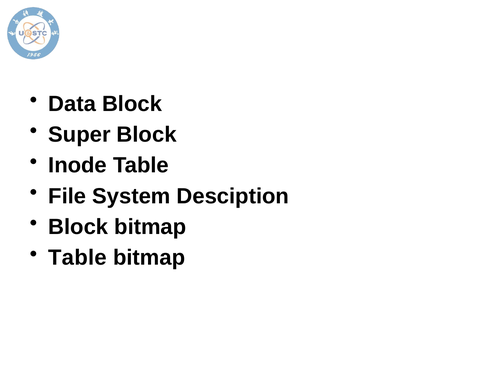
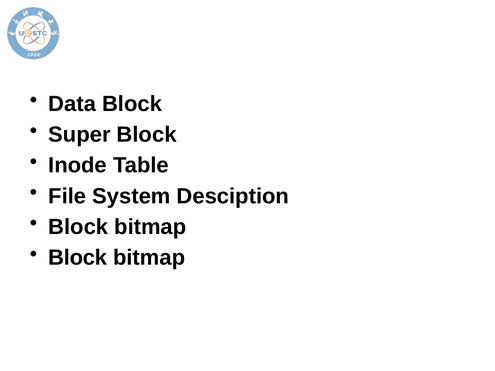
Table at (77, 258): Table -> Block
